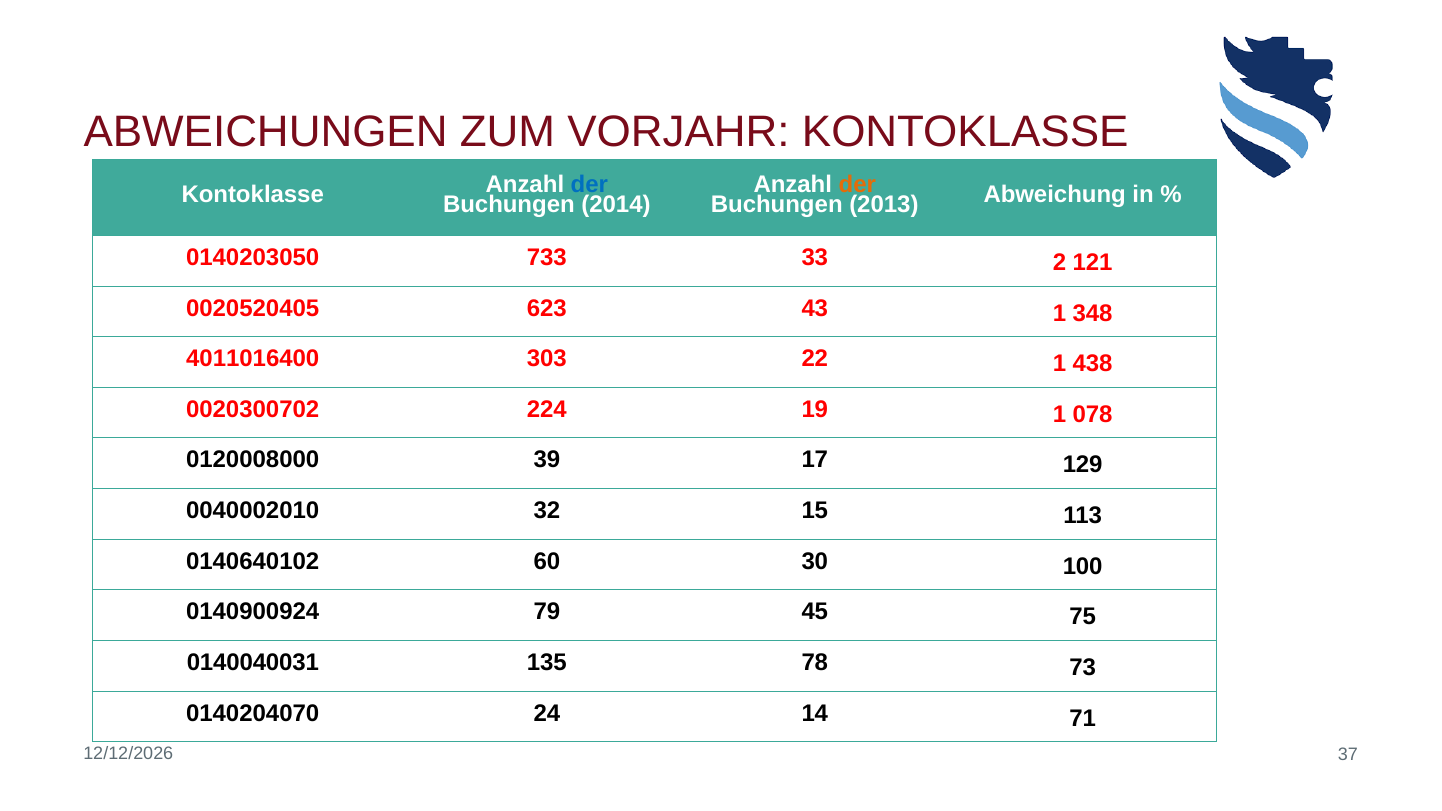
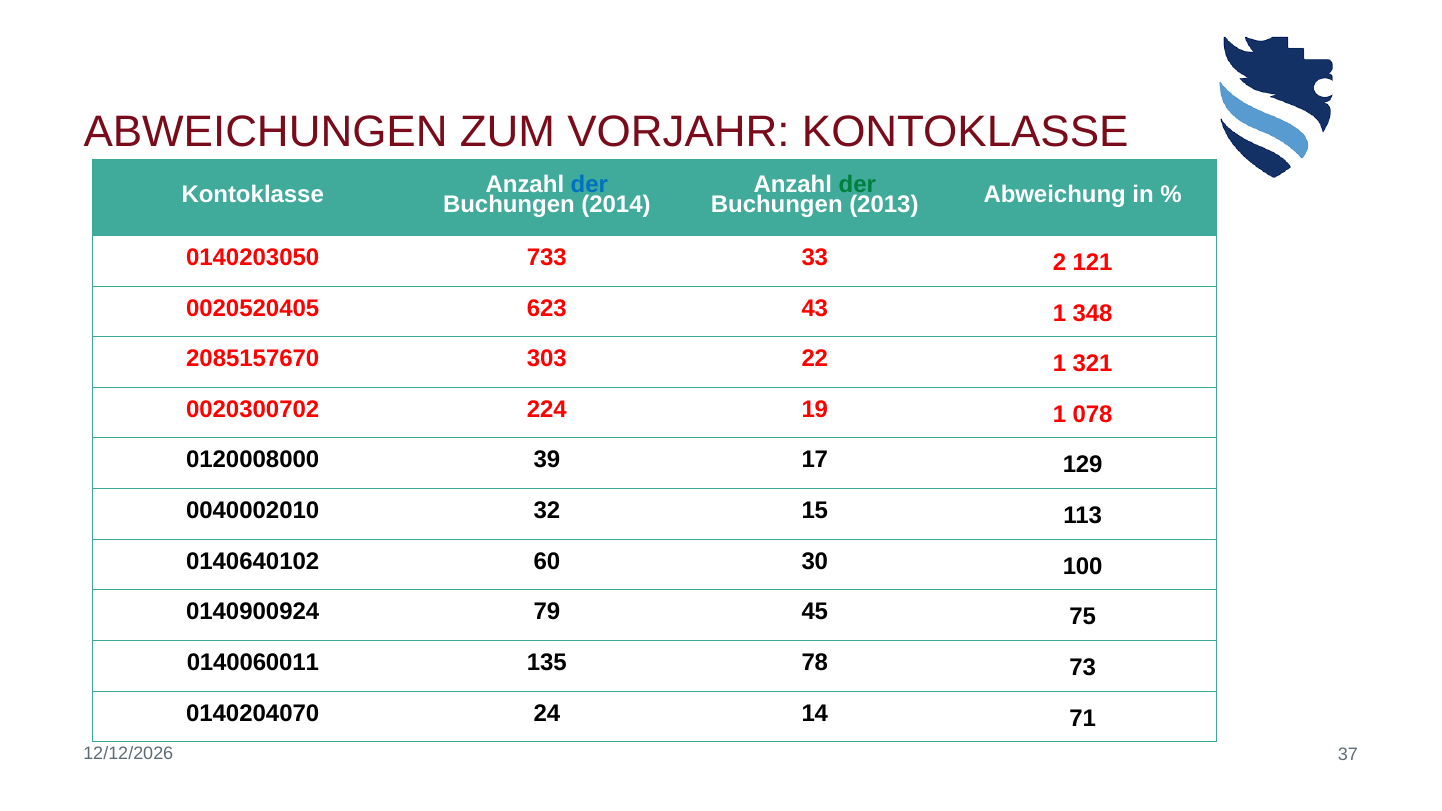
der at (857, 185) colour: orange -> green
4011016400: 4011016400 -> 2085157670
438: 438 -> 321
0140040031: 0140040031 -> 0140060011
